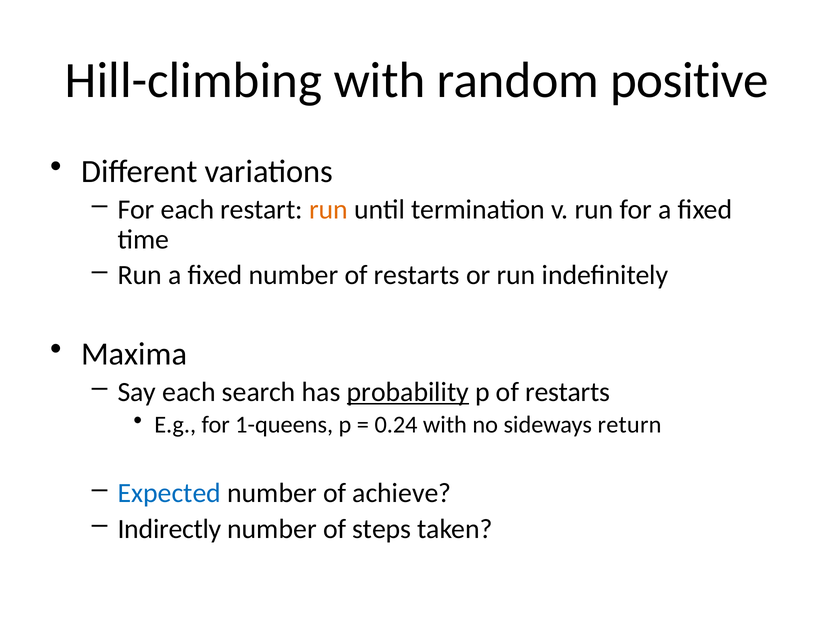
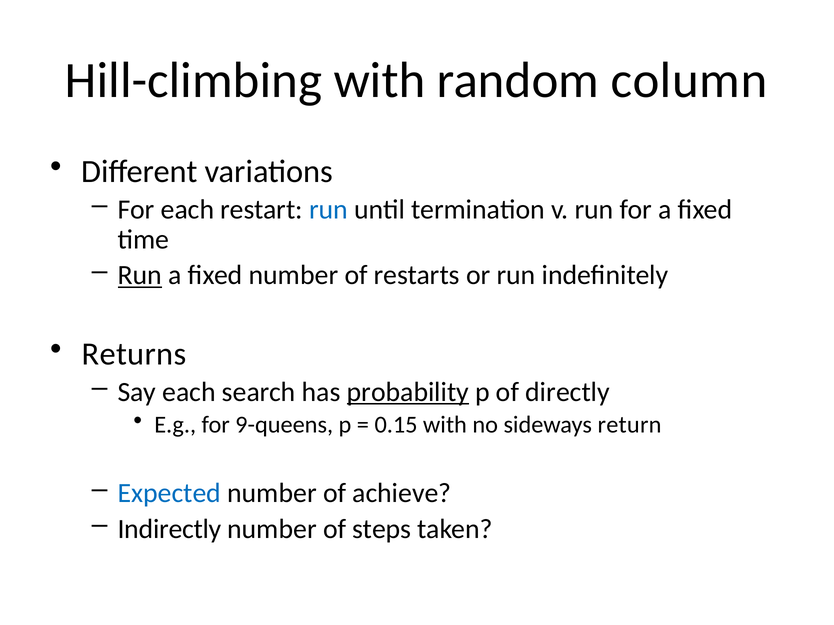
positive: positive -> column
run at (329, 210) colour: orange -> blue
Run at (140, 275) underline: none -> present
Maxima: Maxima -> Returns
p of restarts: restarts -> directly
1-queens: 1-queens -> 9-queens
0.24: 0.24 -> 0.15
